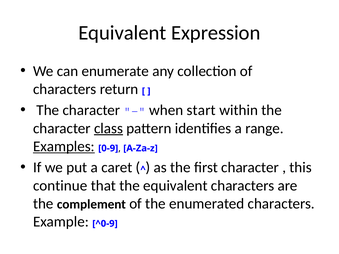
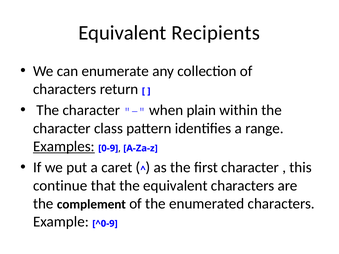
Expression: Expression -> Recipients
start: start -> plain
class underline: present -> none
